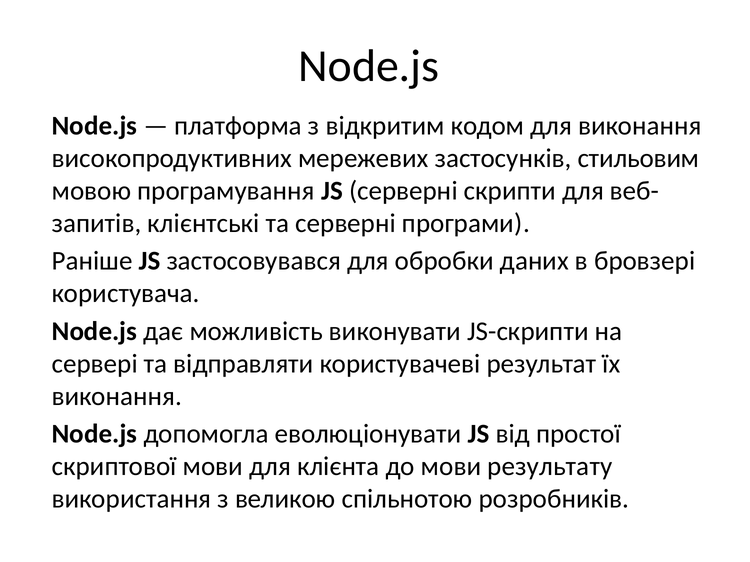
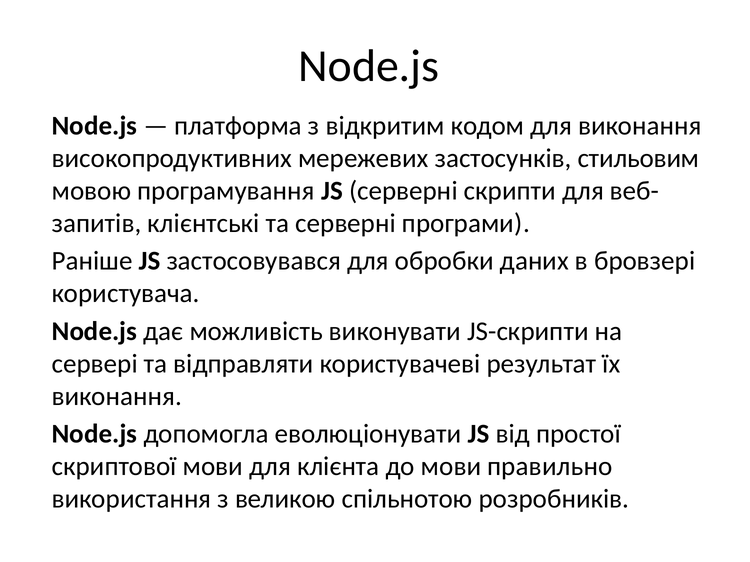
результату: результату -> правильно
